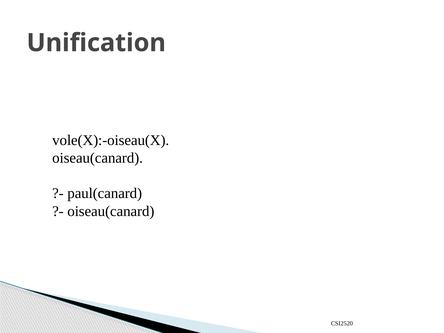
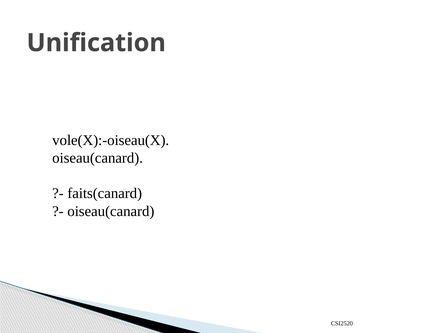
paul(canard: paul(canard -> faits(canard
